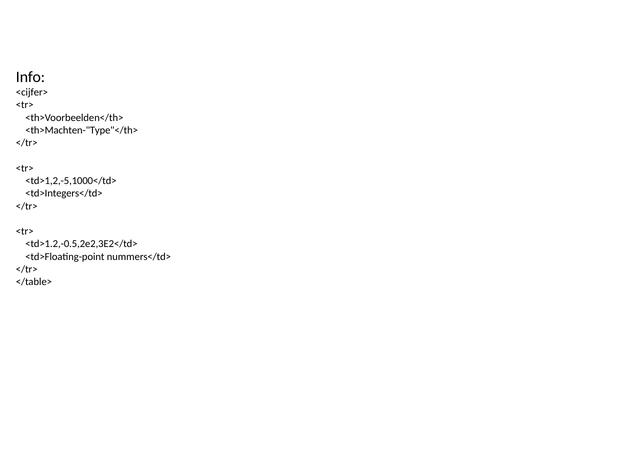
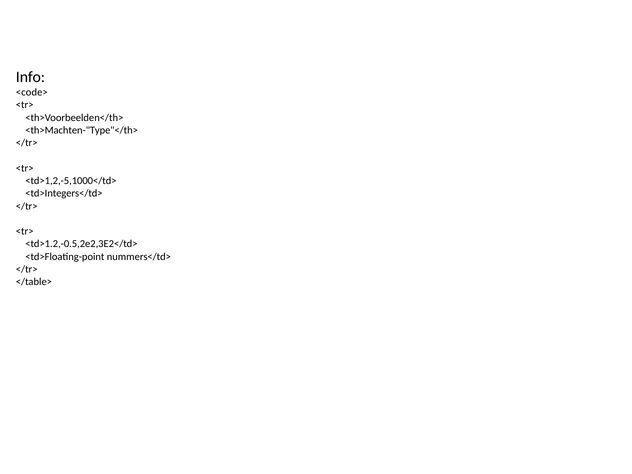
<cijfer>: <cijfer> -> <code>
